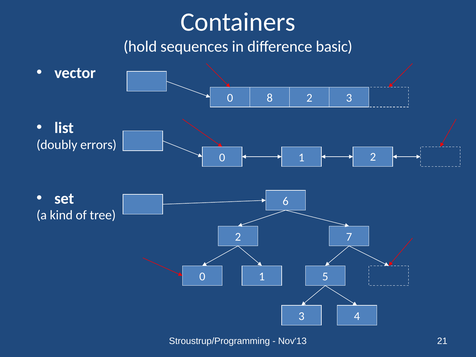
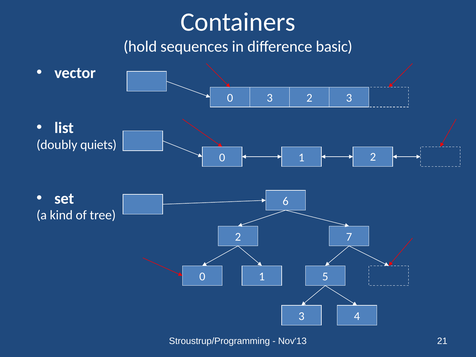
0 8: 8 -> 3
errors: errors -> quiets
